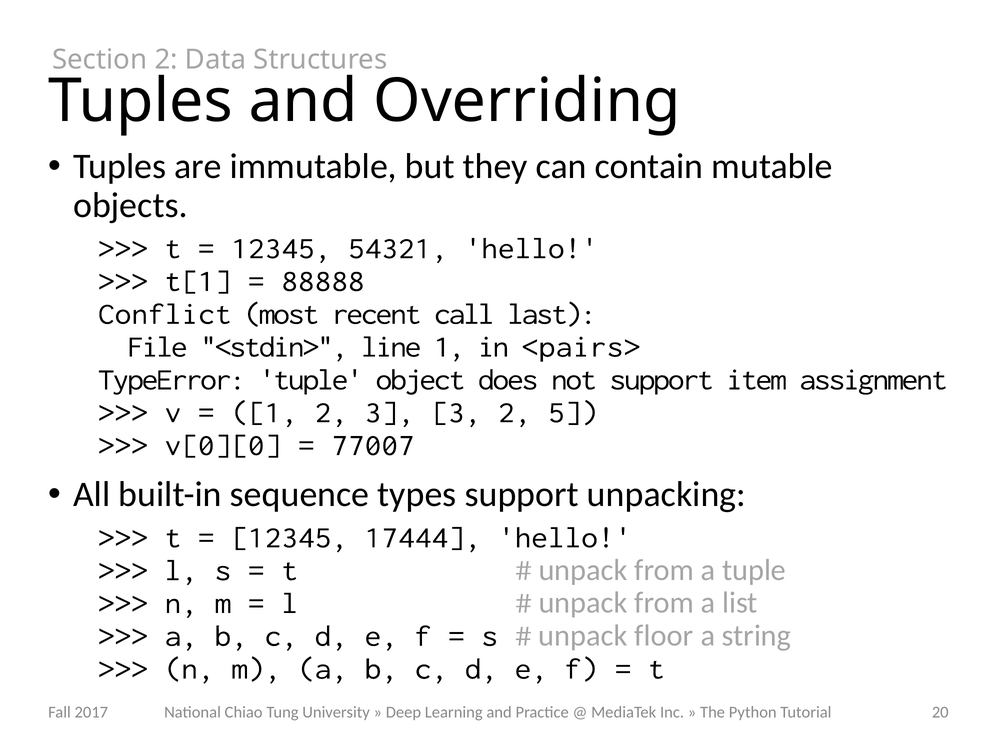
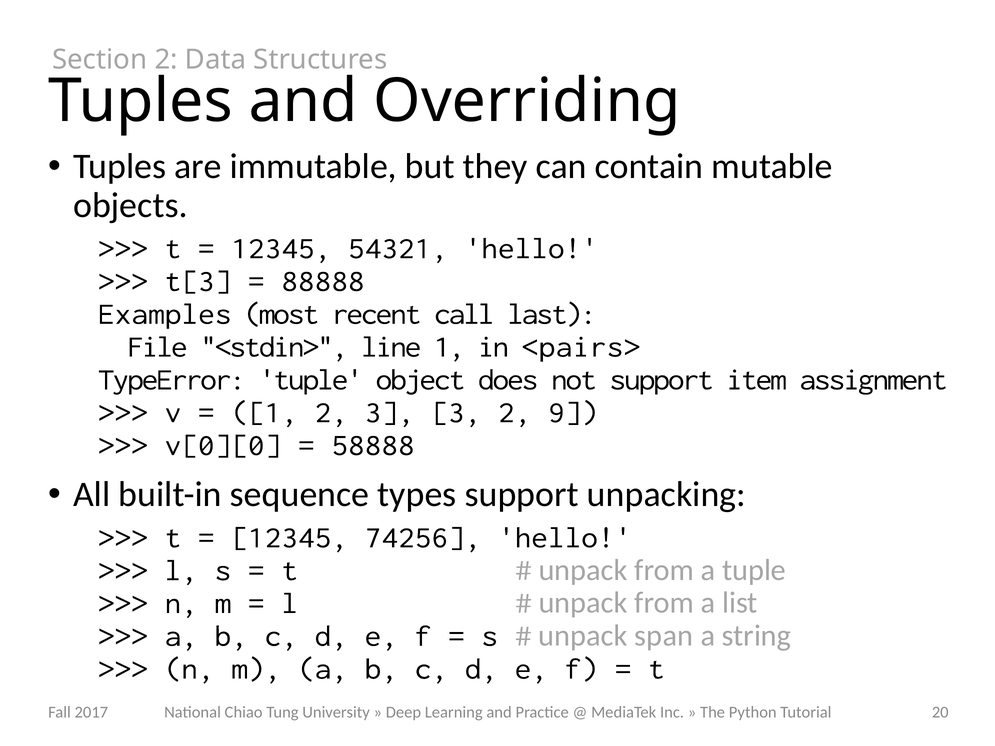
t[1: t[1 -> t[3
Conflict: Conflict -> Examples
5: 5 -> 9
77007: 77007 -> 58888
17444: 17444 -> 74256
floor: floor -> span
